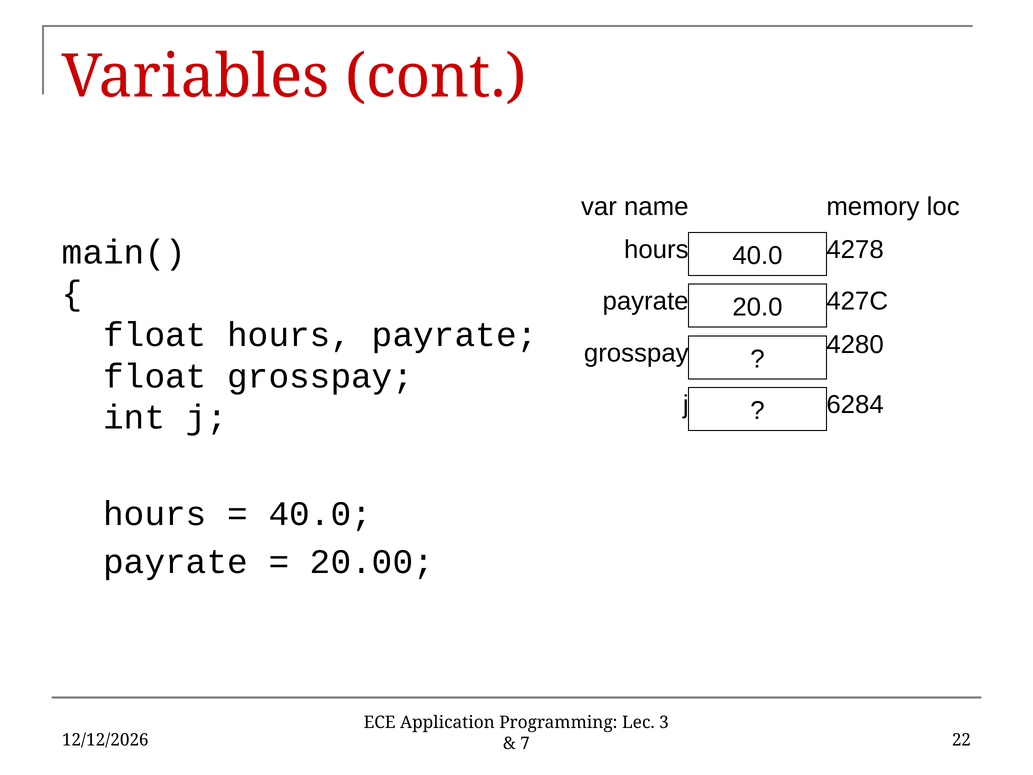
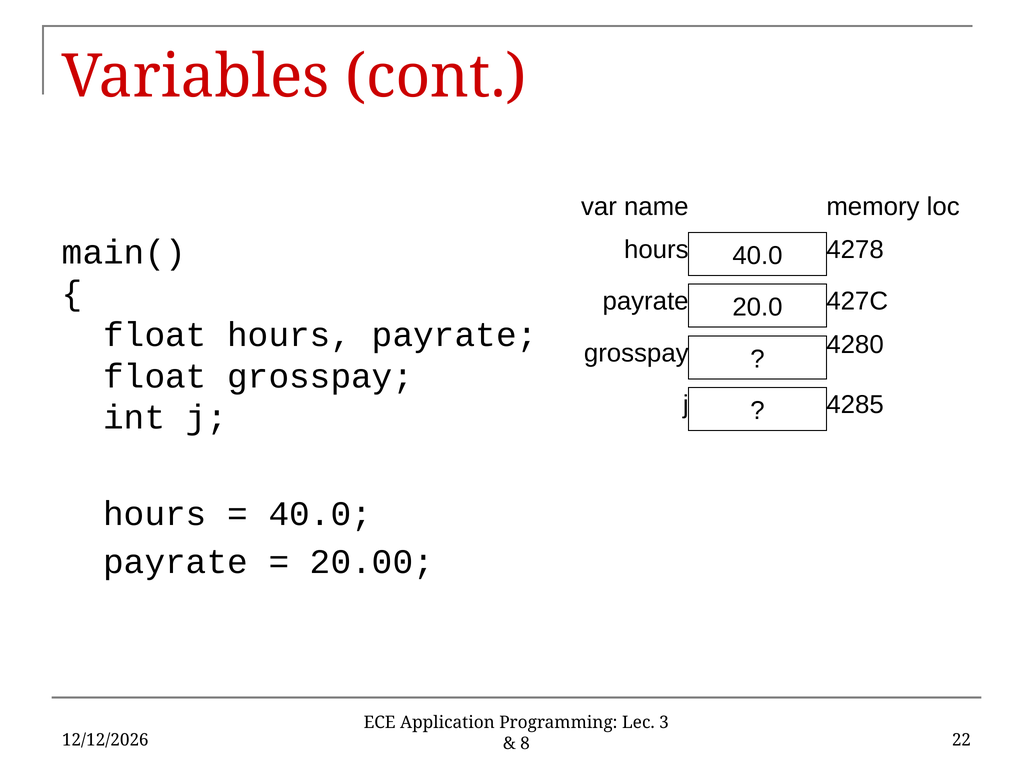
6284: 6284 -> 4285
7: 7 -> 8
